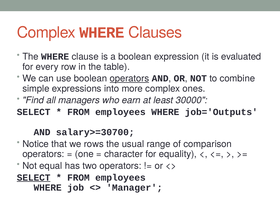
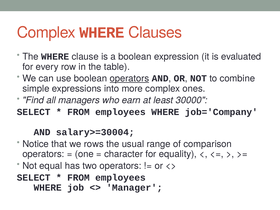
job='Outputs: job='Outputs -> job='Company
salary>=30700: salary>=30700 -> salary>=30004
SELECT at (34, 178) underline: present -> none
